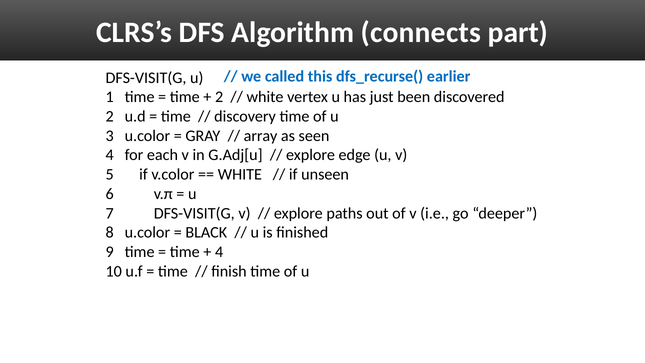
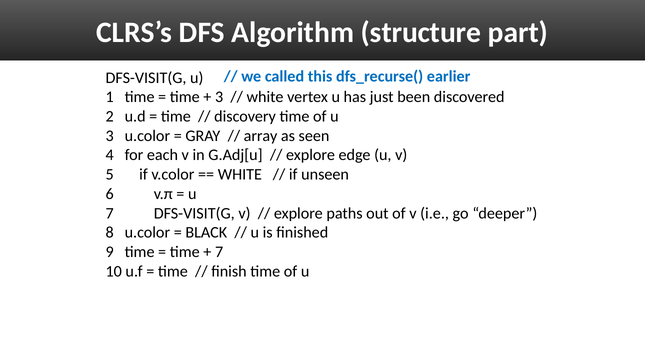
connects: connects -> structure
2 at (219, 97): 2 -> 3
4 at (219, 252): 4 -> 7
